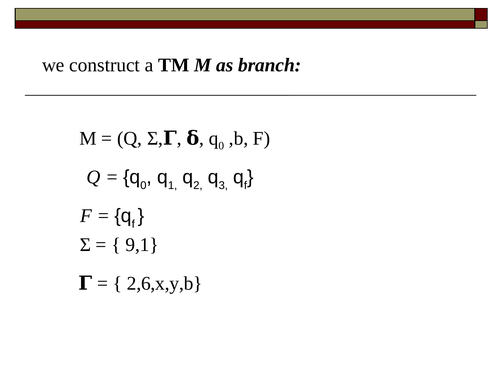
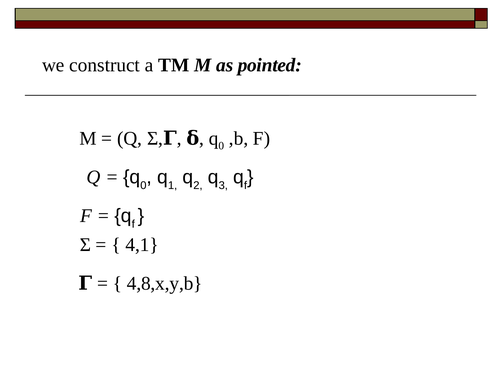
branch: branch -> pointed
9,1: 9,1 -> 4,1
2,6,x,y,b: 2,6,x,y,b -> 4,8,x,y,b
